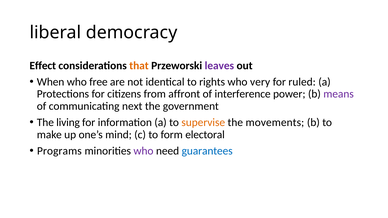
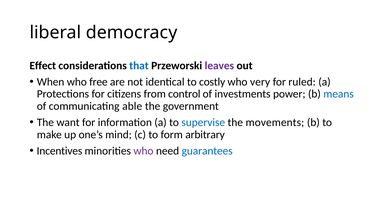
that colour: orange -> blue
rights: rights -> costly
affront: affront -> control
interference: interference -> investments
means colour: purple -> blue
next: next -> able
living: living -> want
supervise colour: orange -> blue
electoral: electoral -> arbitrary
Programs: Programs -> Incentives
